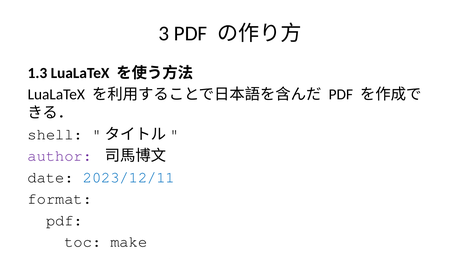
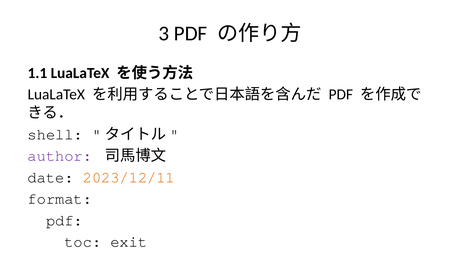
1.3: 1.3 -> 1.1
2023/12/11 colour: blue -> orange
toc make: make -> exit
